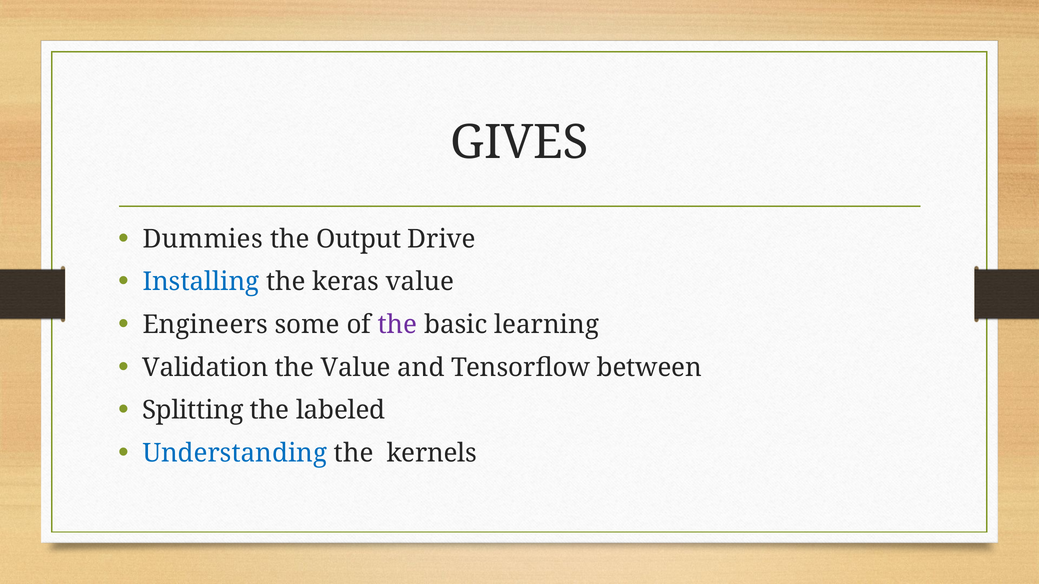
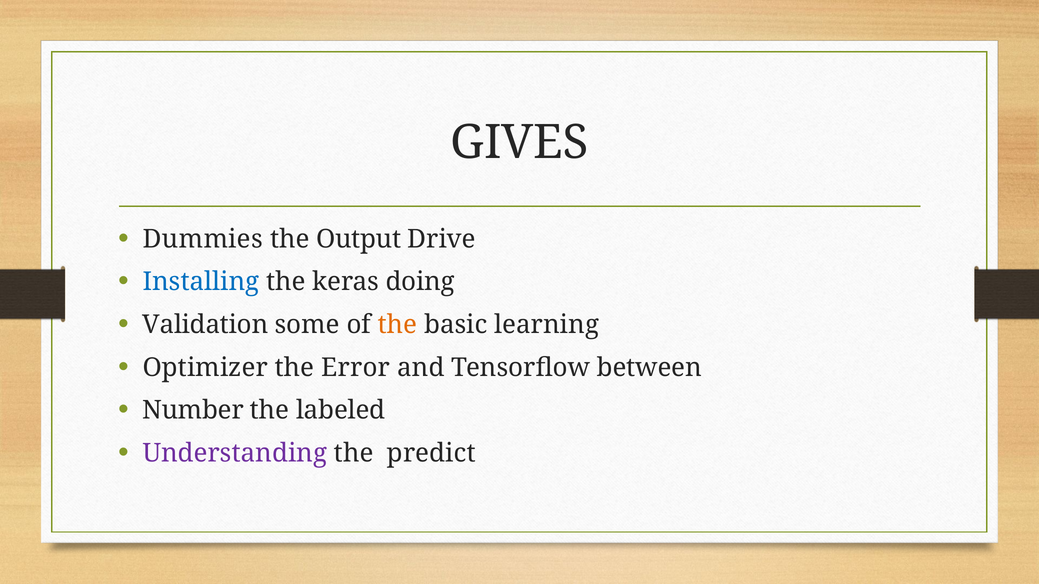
keras value: value -> doing
Engineers: Engineers -> Validation
the at (398, 325) colour: purple -> orange
Validation: Validation -> Optimizer
the Value: Value -> Error
Splitting: Splitting -> Number
Understanding colour: blue -> purple
kernels: kernels -> predict
